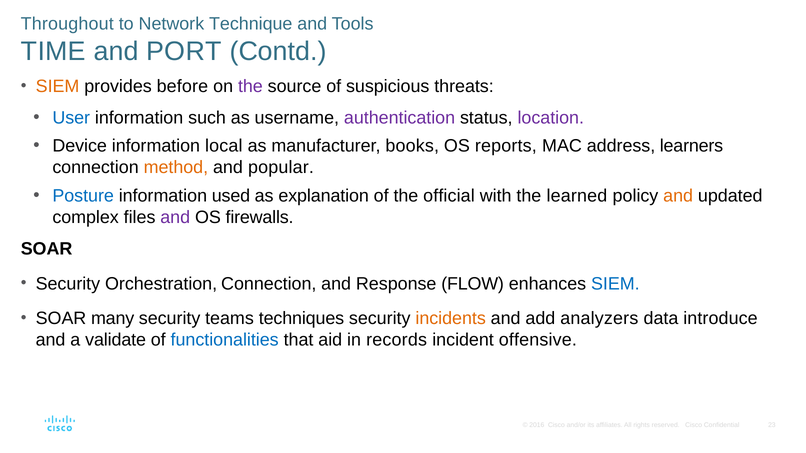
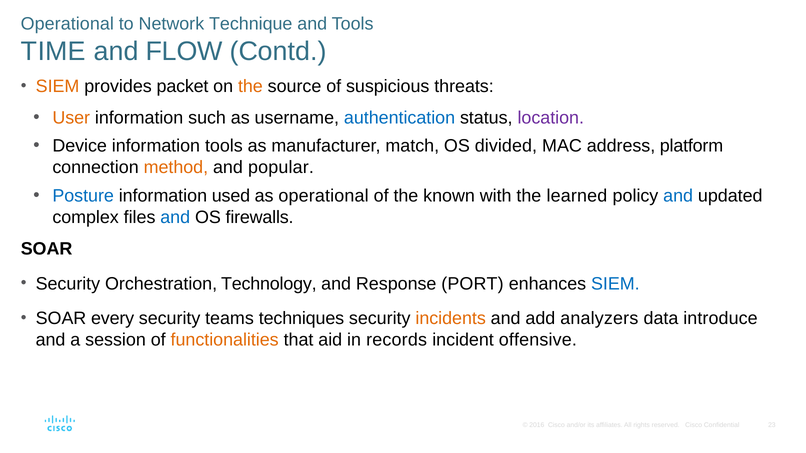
Throughout at (67, 24): Throughout -> Operational
PORT: PORT -> FLOW
before: before -> packet
the at (250, 86) colour: purple -> orange
User colour: blue -> orange
authentication colour: purple -> blue
information local: local -> tools
books: books -> match
reports: reports -> divided
learners: learners -> platform
as explanation: explanation -> operational
official: official -> known
and at (678, 196) colour: orange -> blue
and at (175, 217) colour: purple -> blue
Orchestration Connection: Connection -> Technology
FLOW: FLOW -> PORT
many: many -> every
validate: validate -> session
functionalities colour: blue -> orange
